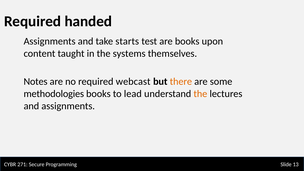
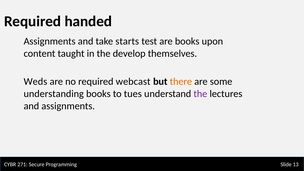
systems: systems -> develop
Notes: Notes -> Weds
methodologies: methodologies -> understanding
lead: lead -> tues
the at (200, 94) colour: orange -> purple
